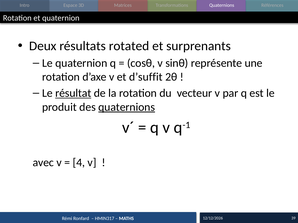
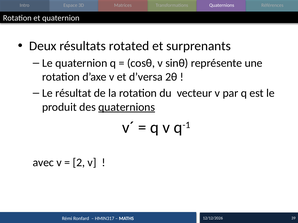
d’suffit: d’suffit -> d’versa
résultat underline: present -> none
4: 4 -> 2
